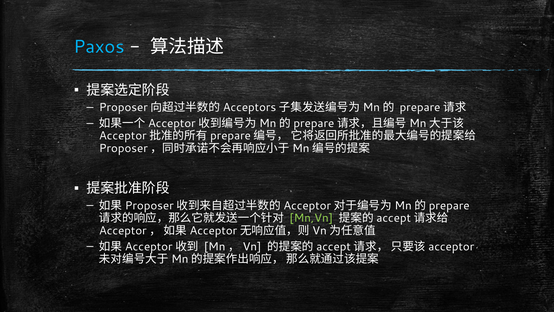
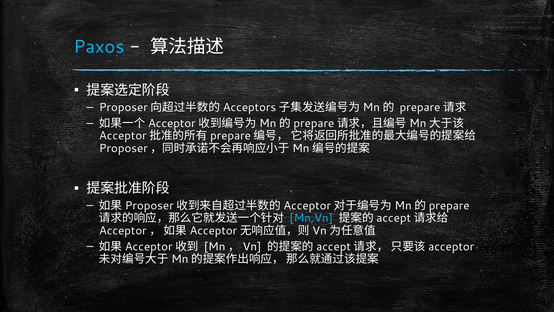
Mn,Vn colour: light green -> light blue
